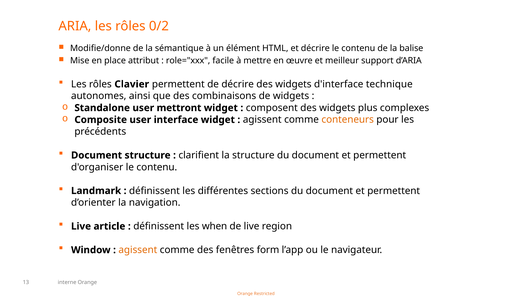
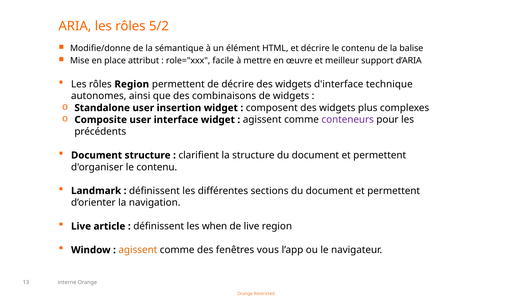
0/2: 0/2 -> 5/2
rôles Clavier: Clavier -> Region
mettront: mettront -> insertion
conteneurs colour: orange -> purple
form: form -> vous
